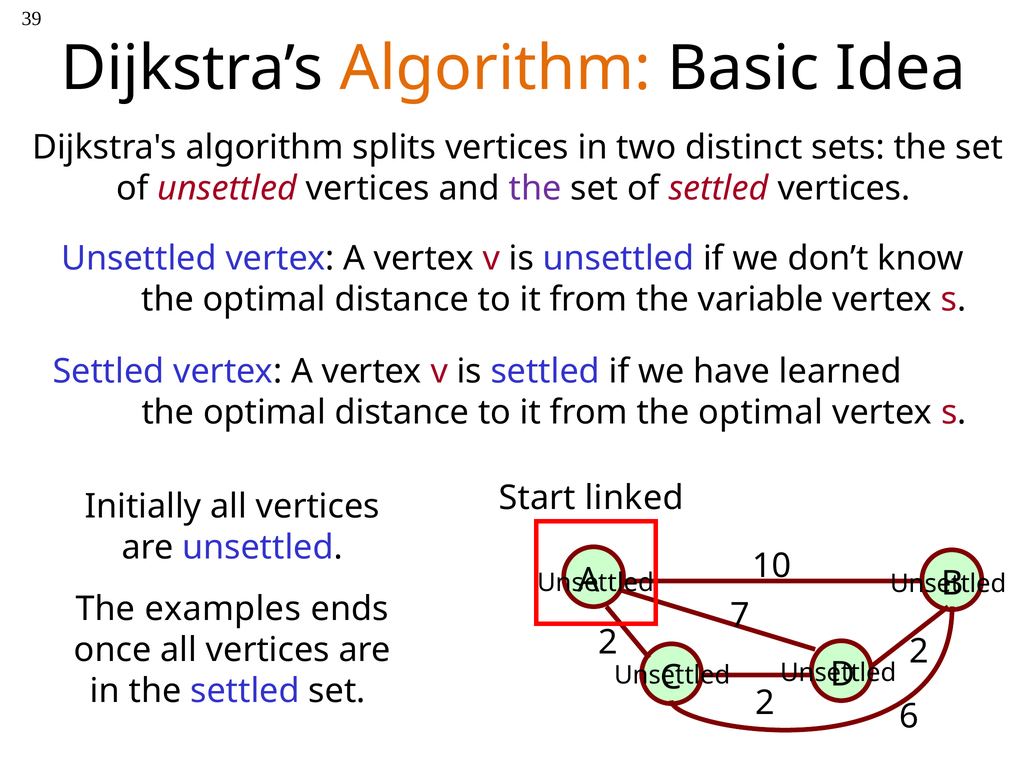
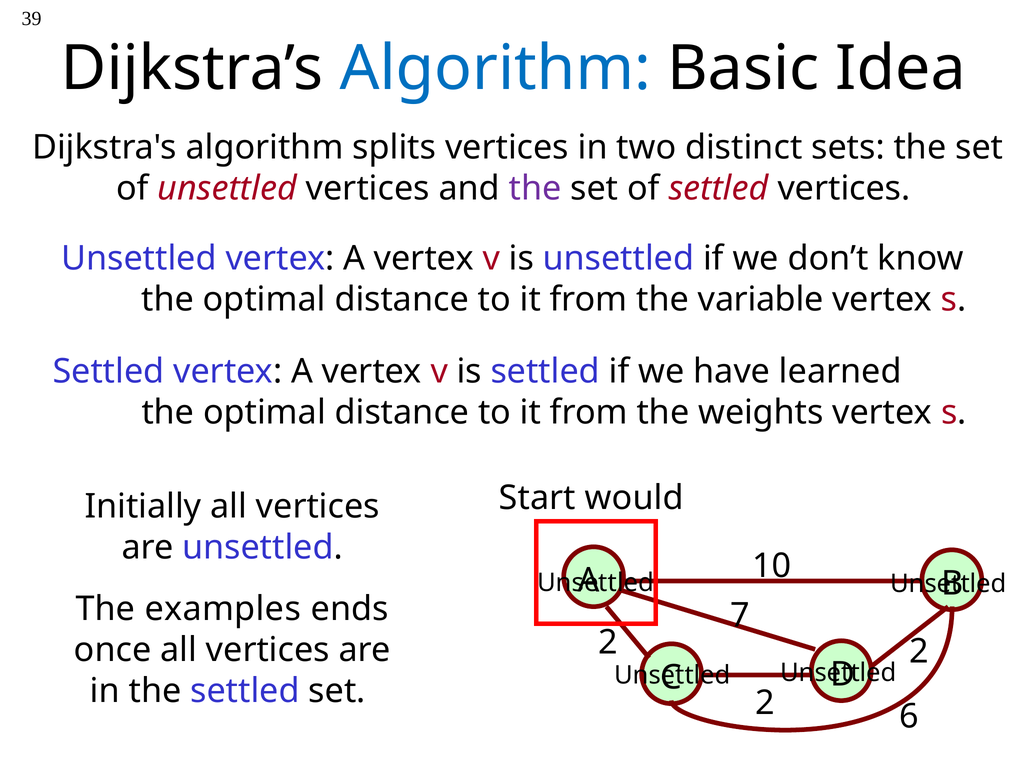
Algorithm at (495, 68) colour: orange -> blue
from the optimal: optimal -> weights
linked: linked -> would
